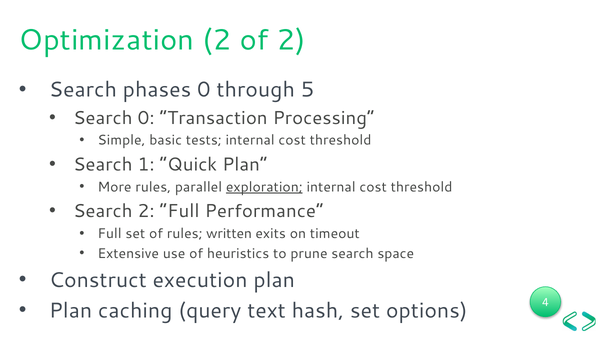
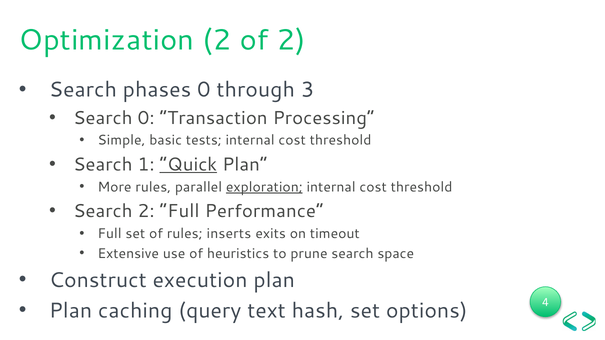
5: 5 -> 3
Quick underline: none -> present
written: written -> inserts
